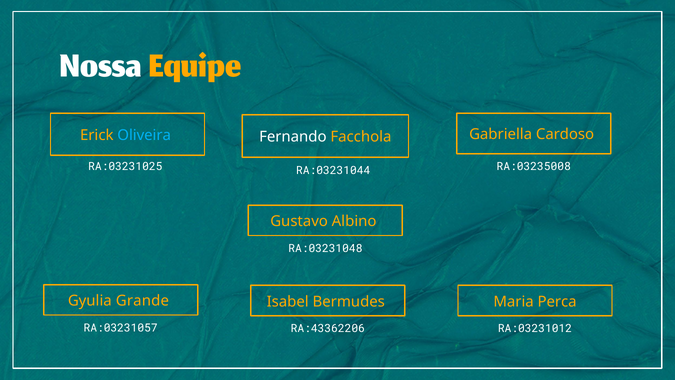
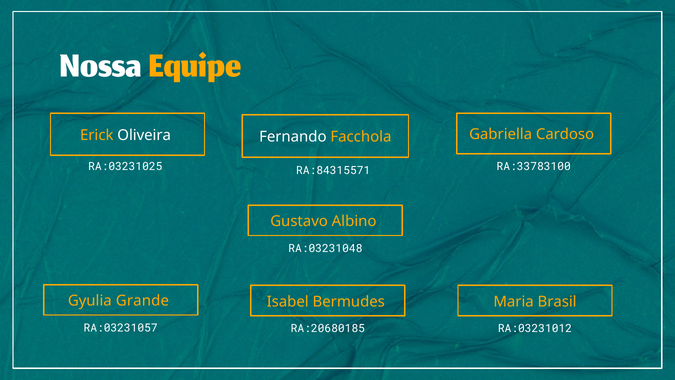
Oliveira colour: light blue -> white
RA:03235008: RA:03235008 -> RA:33783100
RA:03231044: RA:03231044 -> RA:84315571
Perca: Perca -> Brasil
RA:43362206: RA:43362206 -> RA:20680185
